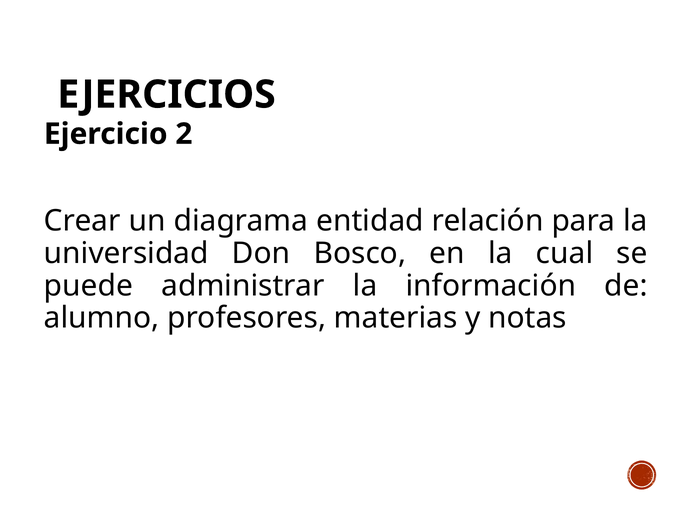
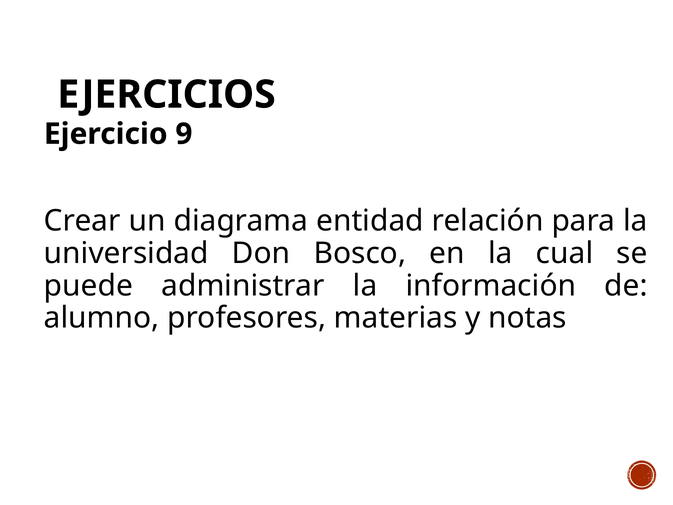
2: 2 -> 9
